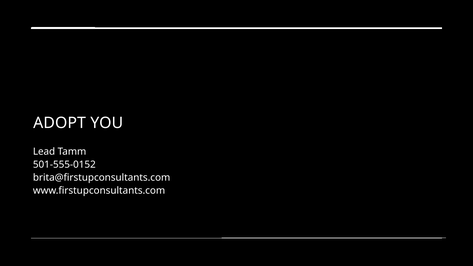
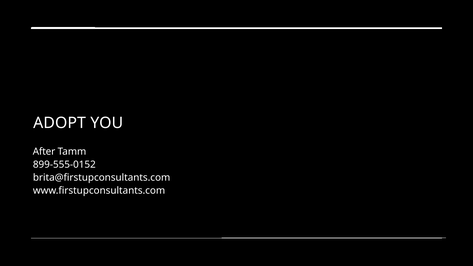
Lead: Lead -> After
501-555-0152: 501-555-0152 -> 899-555-0152
